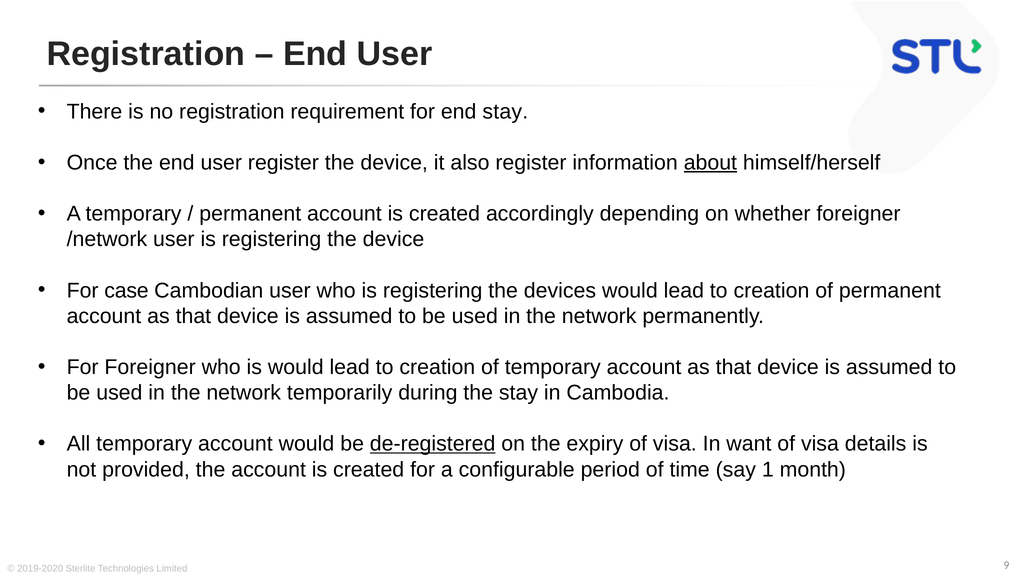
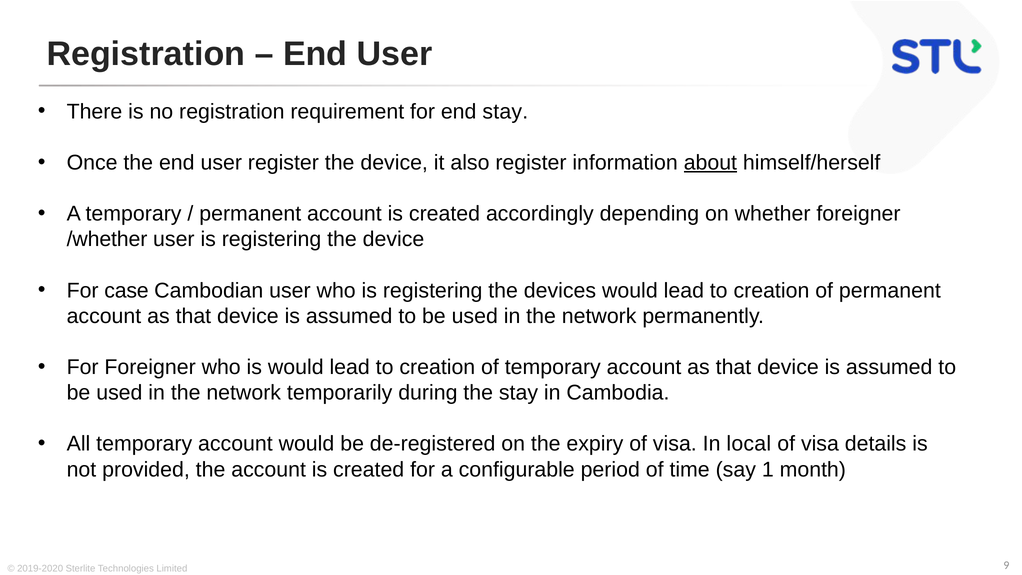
/network: /network -> /whether
de-registered underline: present -> none
want: want -> local
